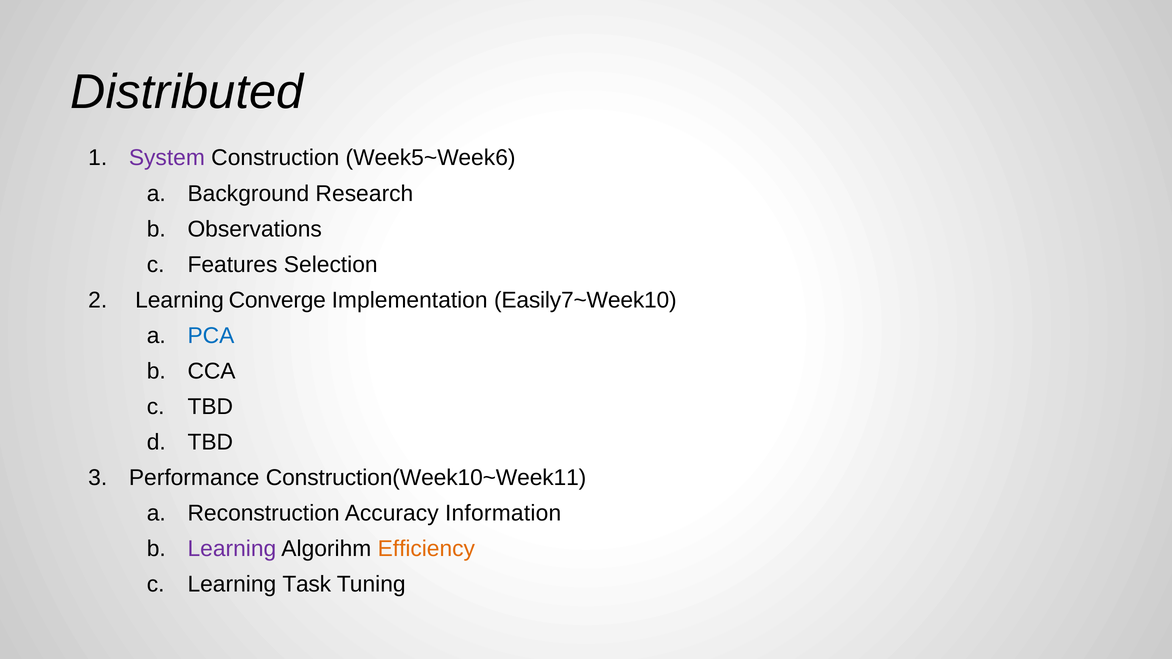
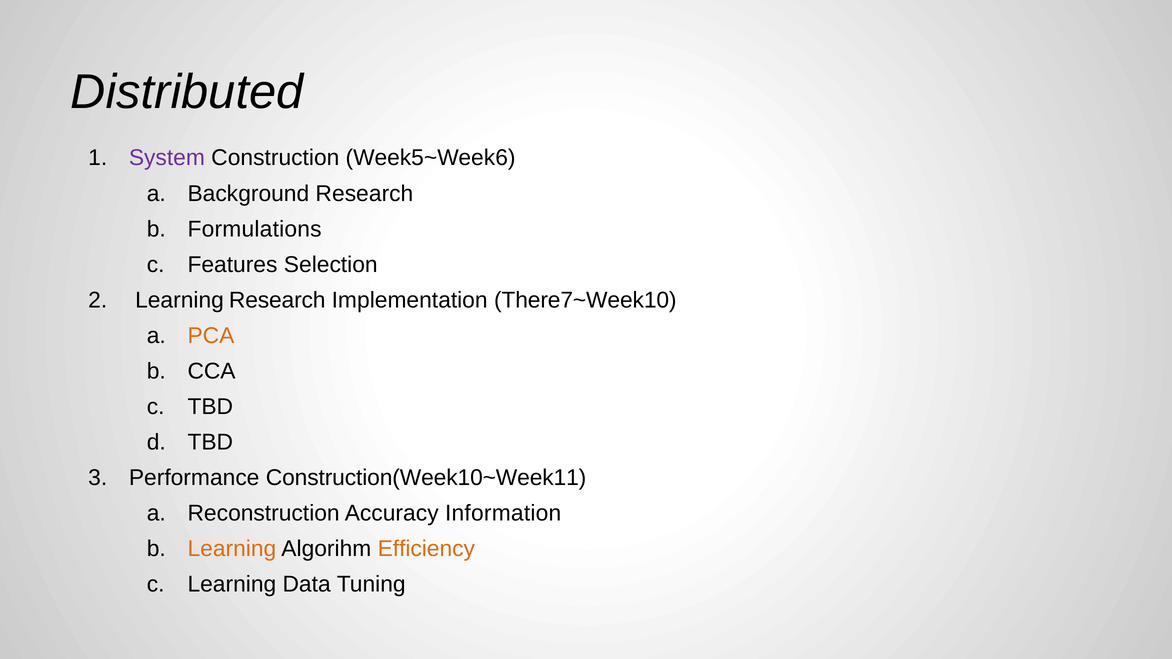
Observations: Observations -> Formulations
Learning Converge: Converge -> Research
Easily7~Week10: Easily7~Week10 -> There7~Week10
PCA colour: blue -> orange
Learning at (232, 549) colour: purple -> orange
Task: Task -> Data
